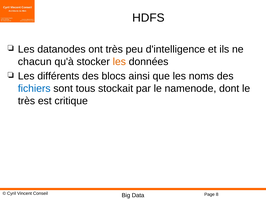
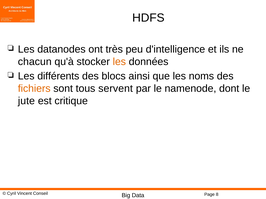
fichiers colour: blue -> orange
stockait: stockait -> servent
très at (26, 101): très -> jute
